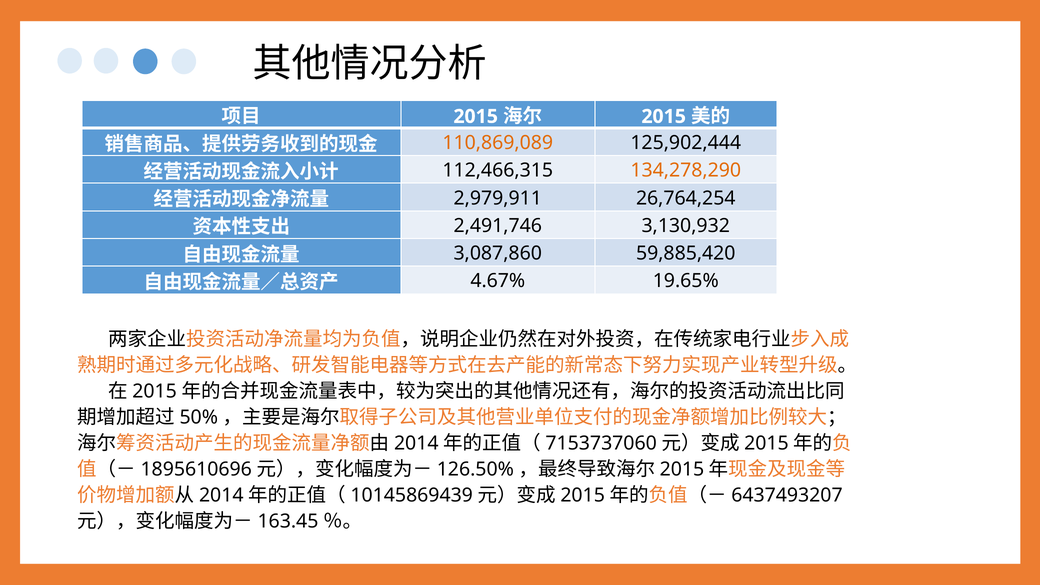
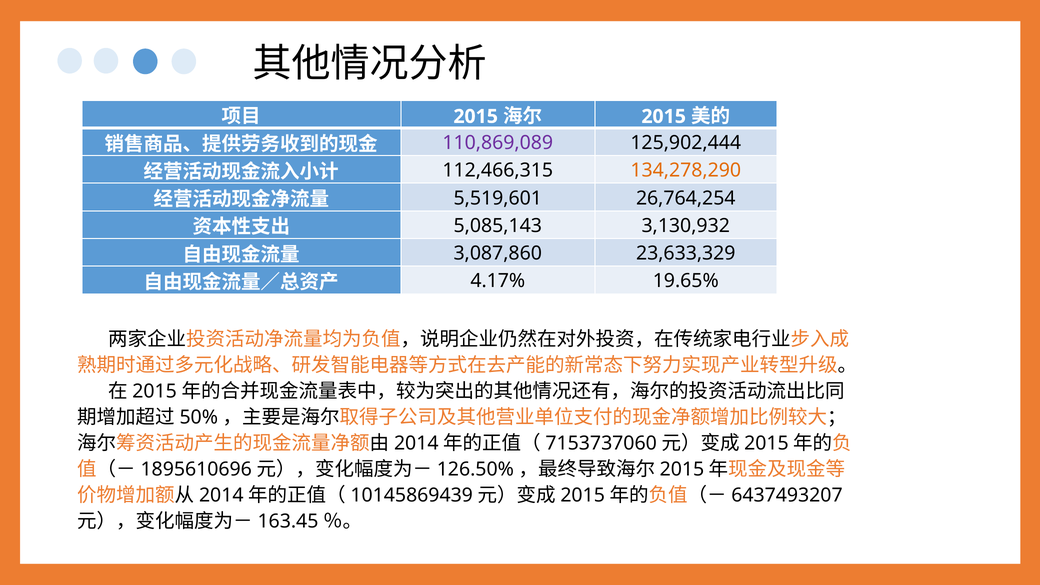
110,869,089 colour: orange -> purple
2,979,911: 2,979,911 -> 5,519,601
2,491,746: 2,491,746 -> 5,085,143
59,885,420: 59,885,420 -> 23,633,329
4.67%: 4.67% -> 4.17%
